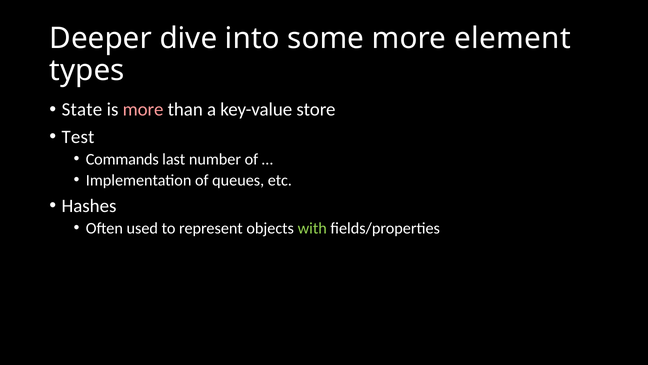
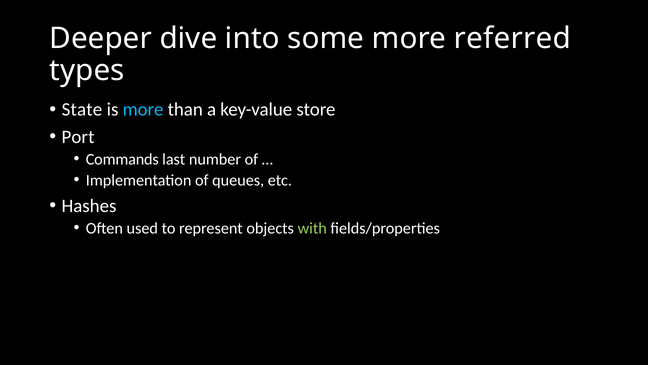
element: element -> referred
more at (143, 110) colour: pink -> light blue
Test: Test -> Port
